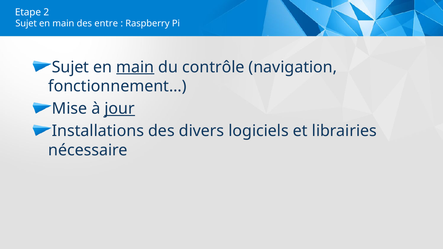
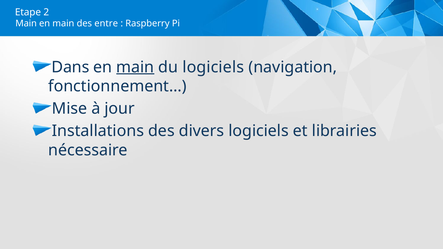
Sujet at (26, 24): Sujet -> Main
Sujet at (70, 67): Sujet -> Dans
du contrôle: contrôle -> logiciels
jour underline: present -> none
